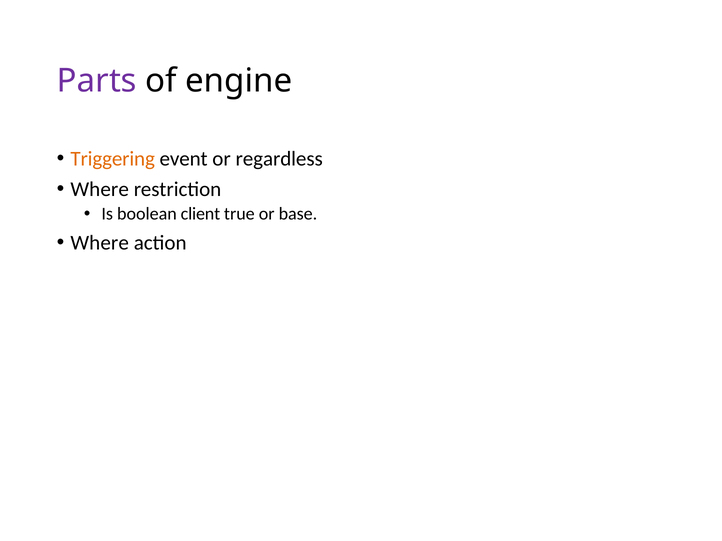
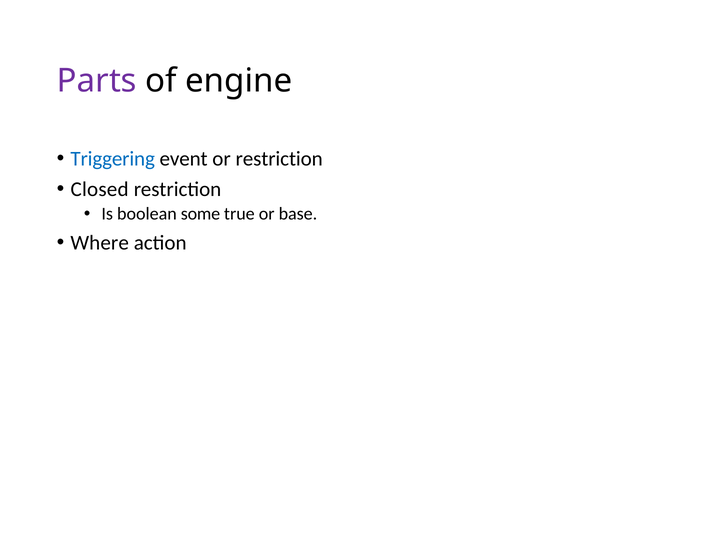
Triggering colour: orange -> blue
or regardless: regardless -> restriction
Where at (100, 189): Where -> Closed
client: client -> some
